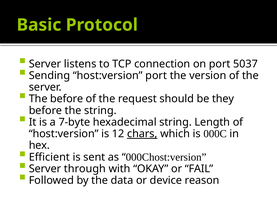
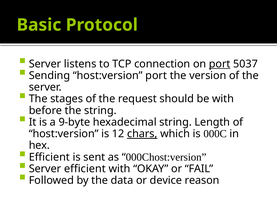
port at (220, 64) underline: none -> present
The before: before -> stages
be they: they -> with
7-byte: 7-byte -> 9-byte
Server through: through -> efficient
